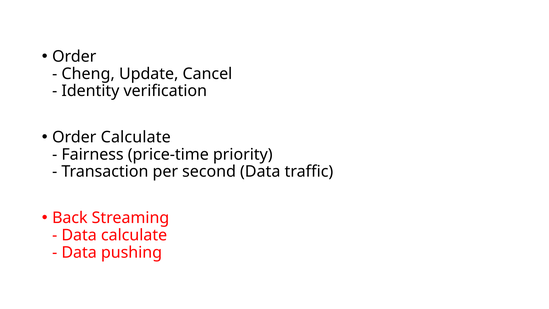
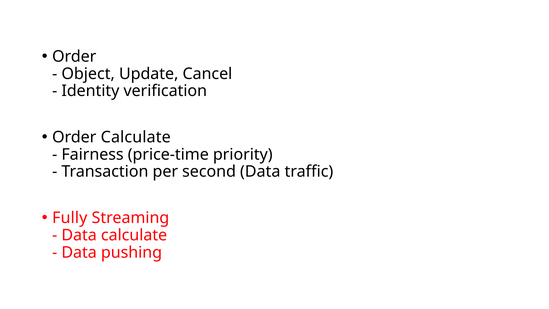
Cheng: Cheng -> Object
Back: Back -> Fully
